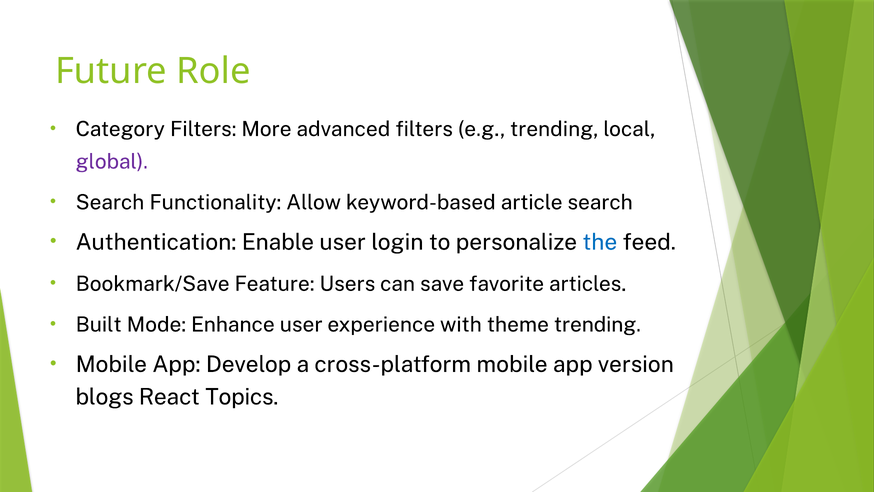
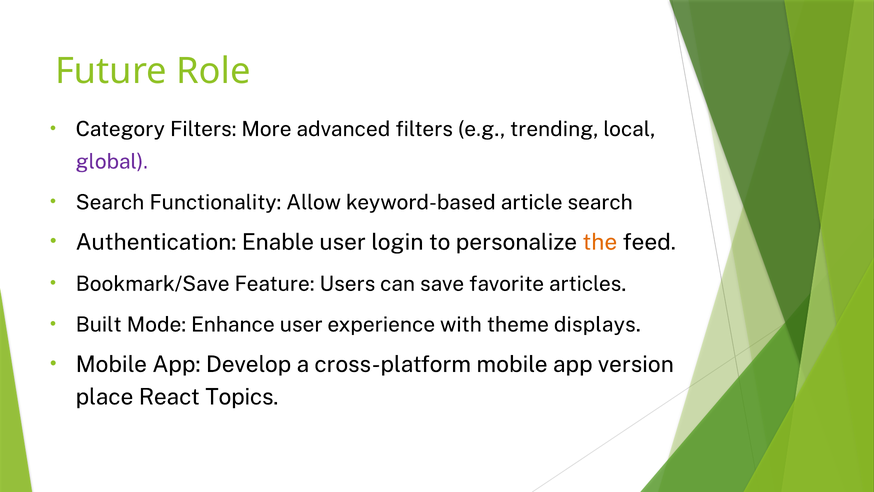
the colour: blue -> orange
theme trending: trending -> displays
blogs: blogs -> place
